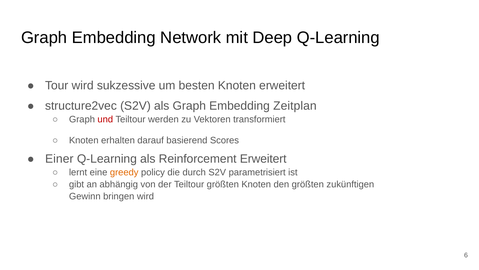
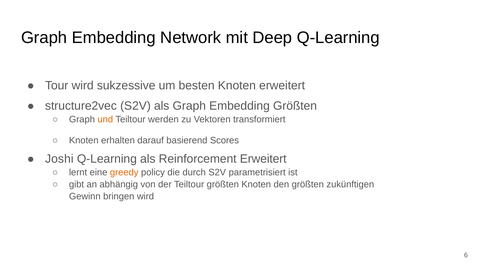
Embedding Zeitplan: Zeitplan -> Größten
und colour: red -> orange
Einer: Einer -> Joshi
